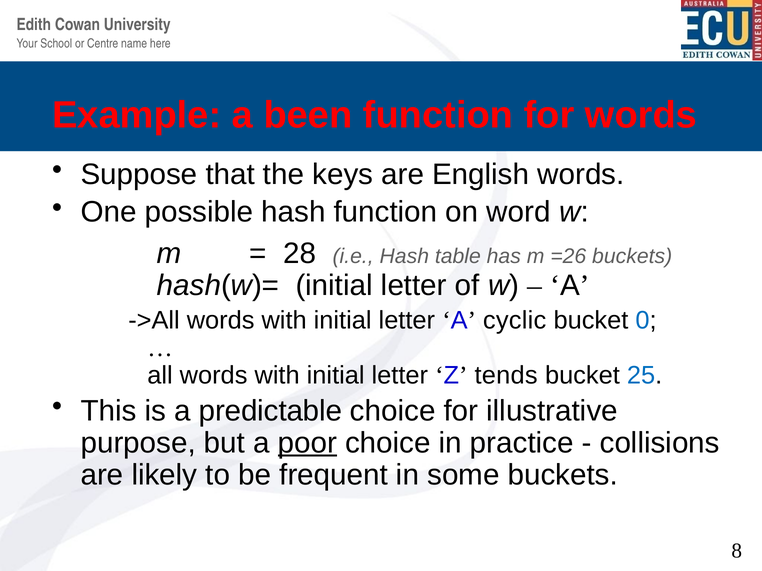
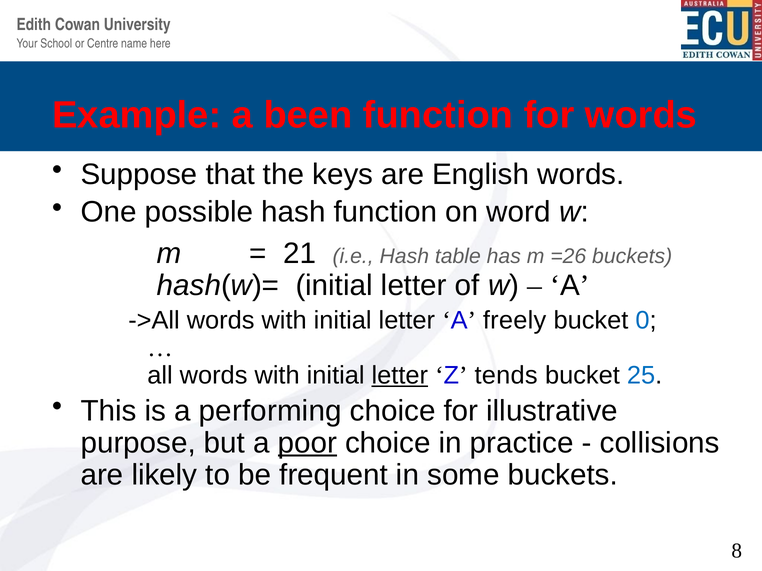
28: 28 -> 21
cyclic: cyclic -> freely
letter at (400, 376) underline: none -> present
predictable: predictable -> performing
